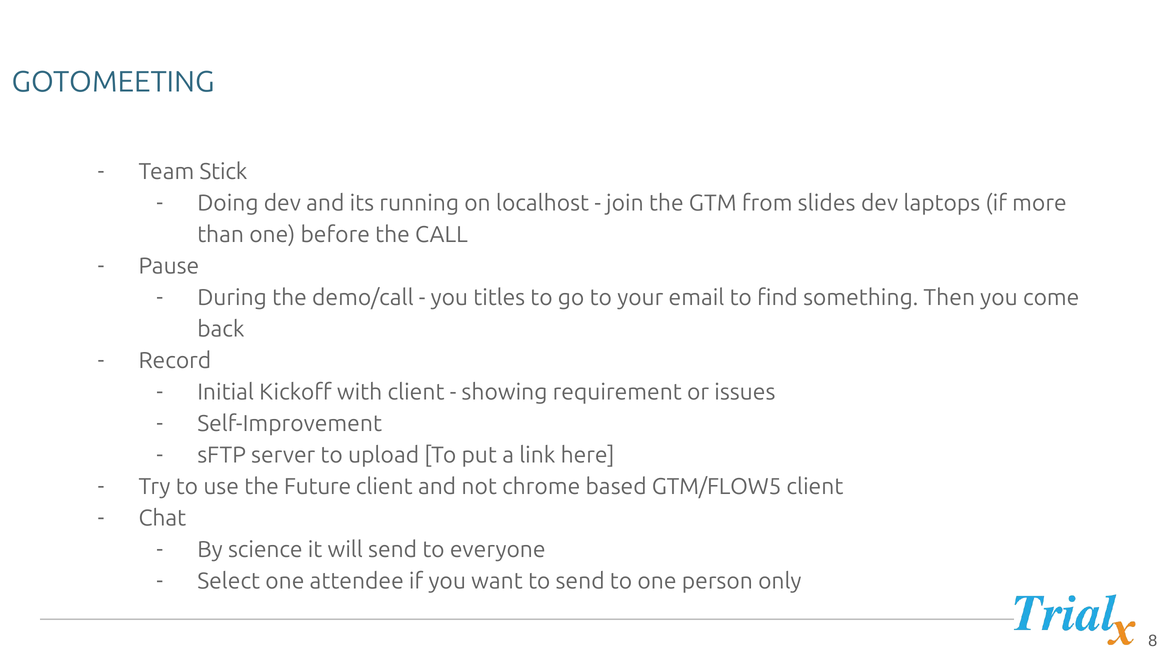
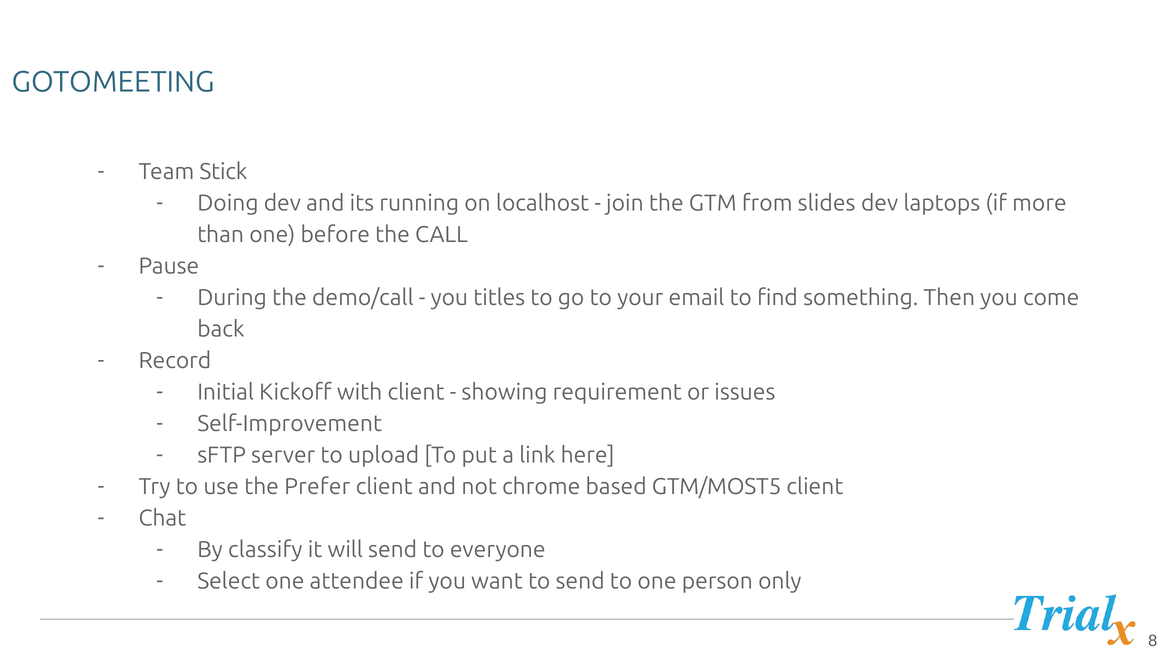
Future: Future -> Prefer
GTM/FLOW5: GTM/FLOW5 -> GTM/MOST5
science: science -> classify
